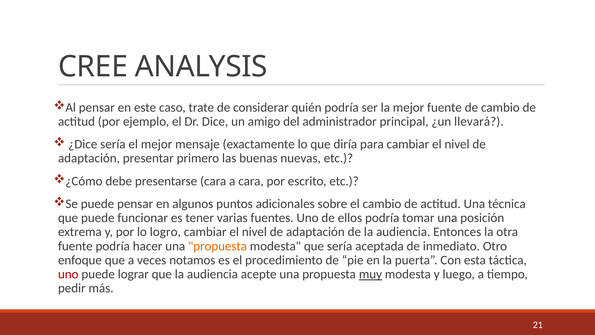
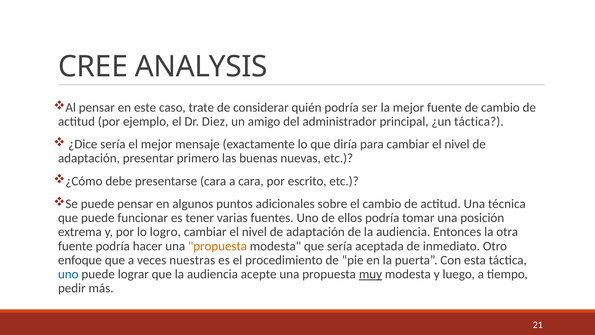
Dice: Dice -> Diez
¿un llevará: llevará -> táctica
notamos: notamos -> nuestras
uno at (68, 274) colour: red -> blue
